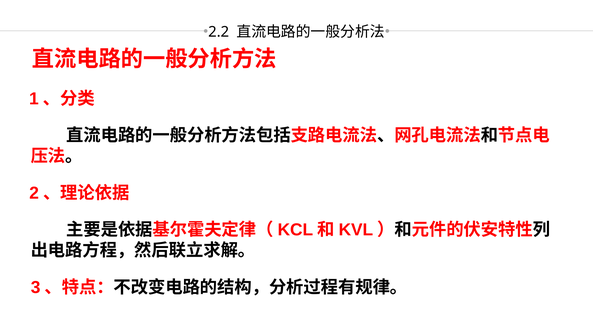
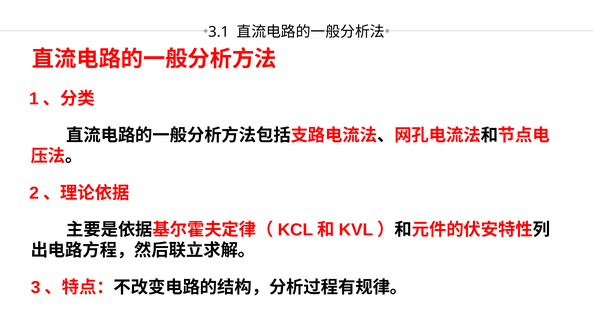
2.2: 2.2 -> 3.1
